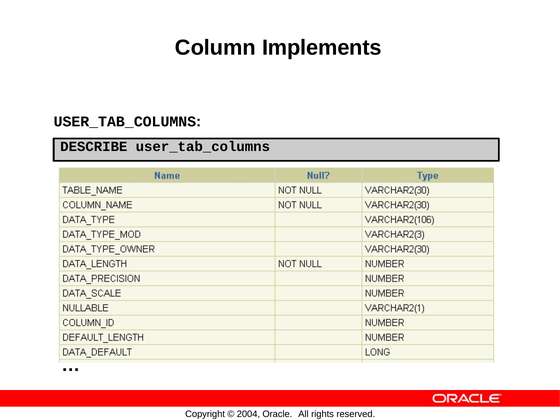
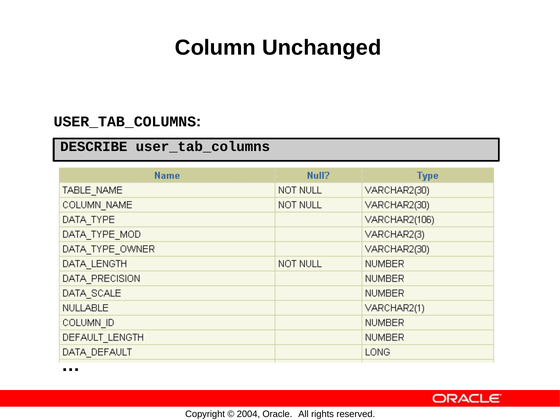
Implements: Implements -> Unchanged
